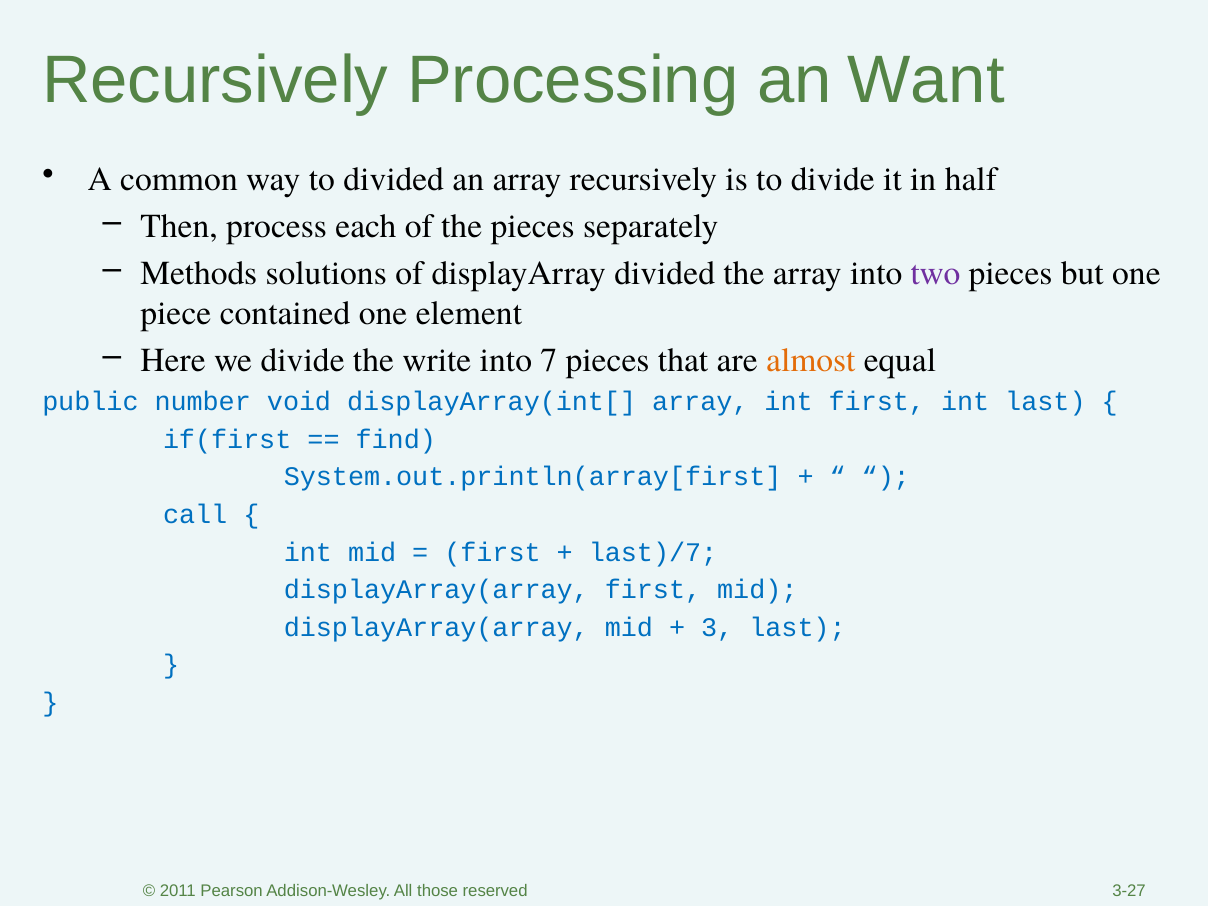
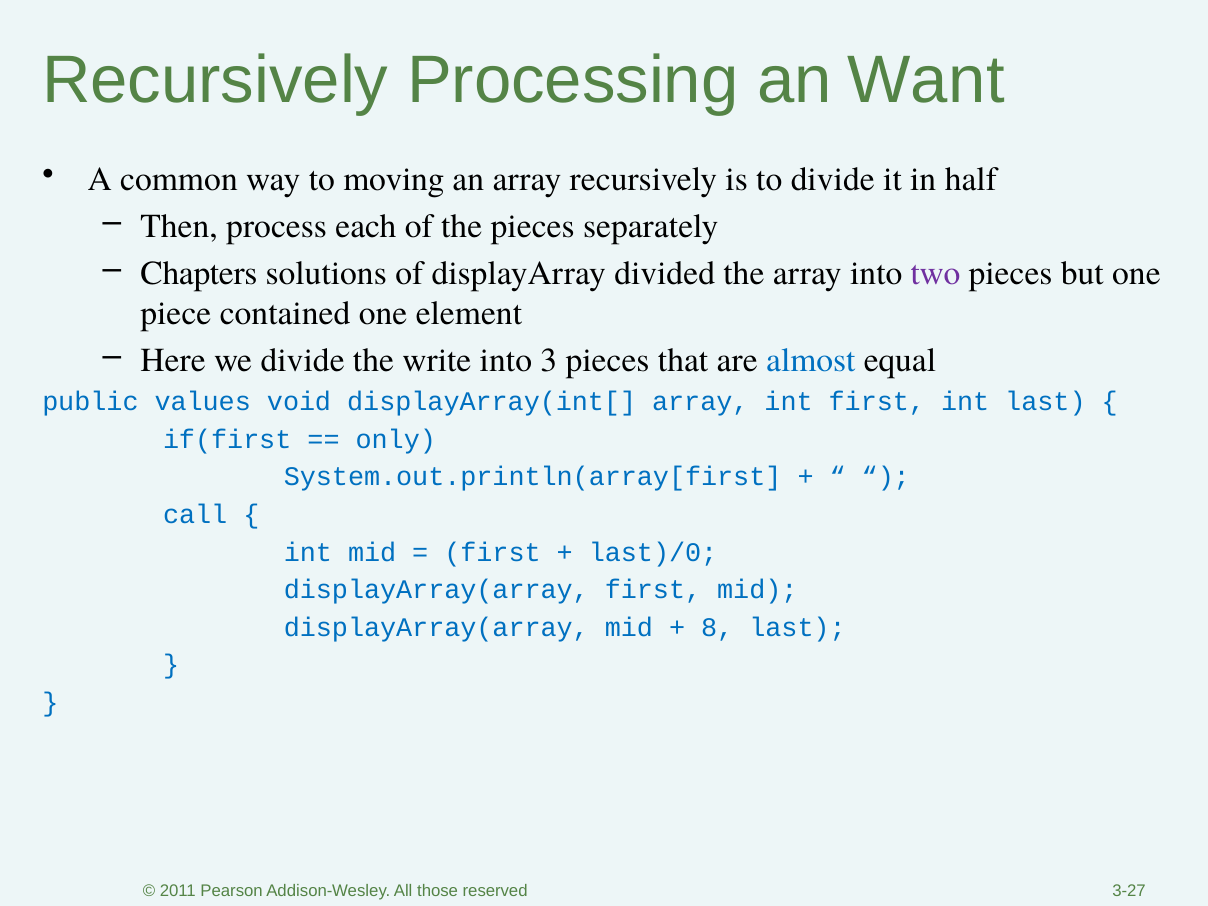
to divided: divided -> moving
Methods: Methods -> Chapters
7: 7 -> 3
almost colour: orange -> blue
number: number -> values
find: find -> only
last)/7: last)/7 -> last)/0
3: 3 -> 8
